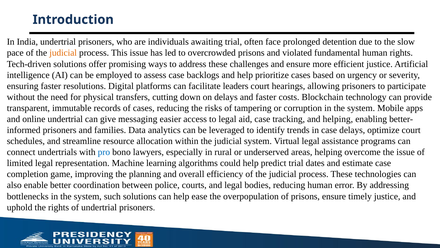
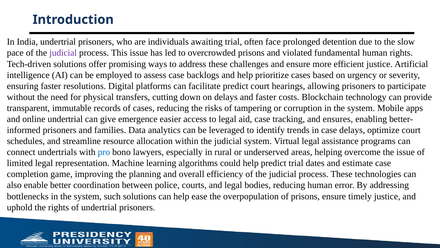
judicial at (63, 53) colour: orange -> purple
facilitate leaders: leaders -> predict
messaging: messaging -> emergence
and helping: helping -> ensures
